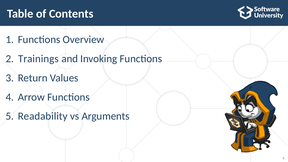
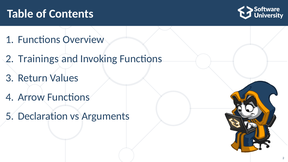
Readability: Readability -> Declaration
